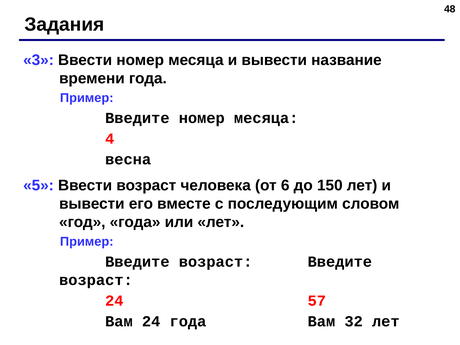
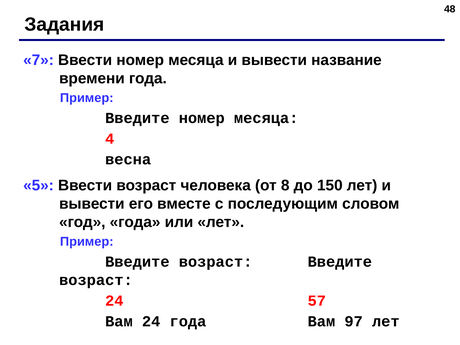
3: 3 -> 7
6: 6 -> 8
32: 32 -> 97
